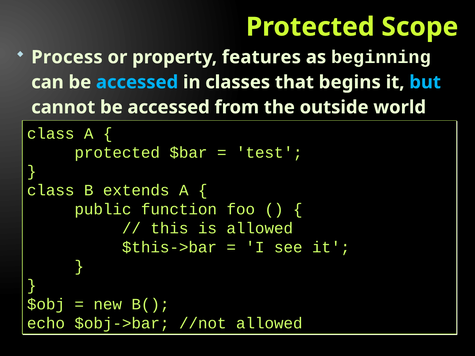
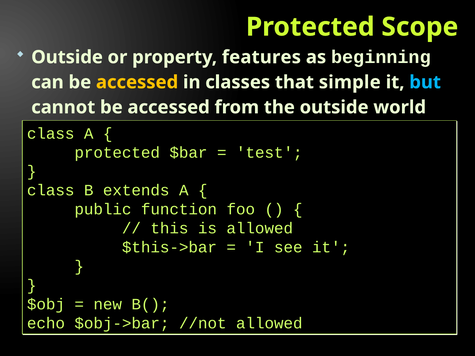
Process at (67, 57): Process -> Outside
accessed at (137, 82) colour: light blue -> yellow
begins: begins -> simple
